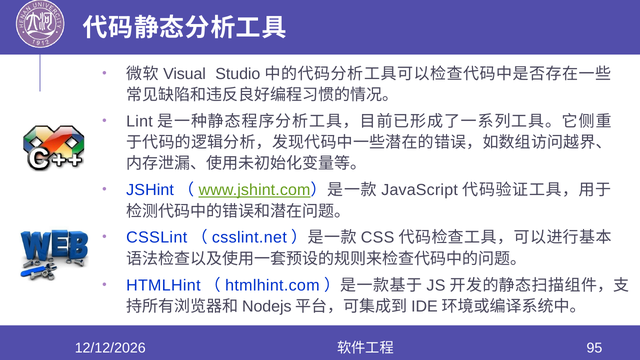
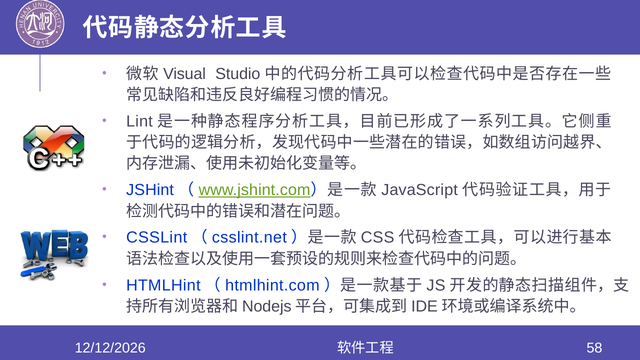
95: 95 -> 58
